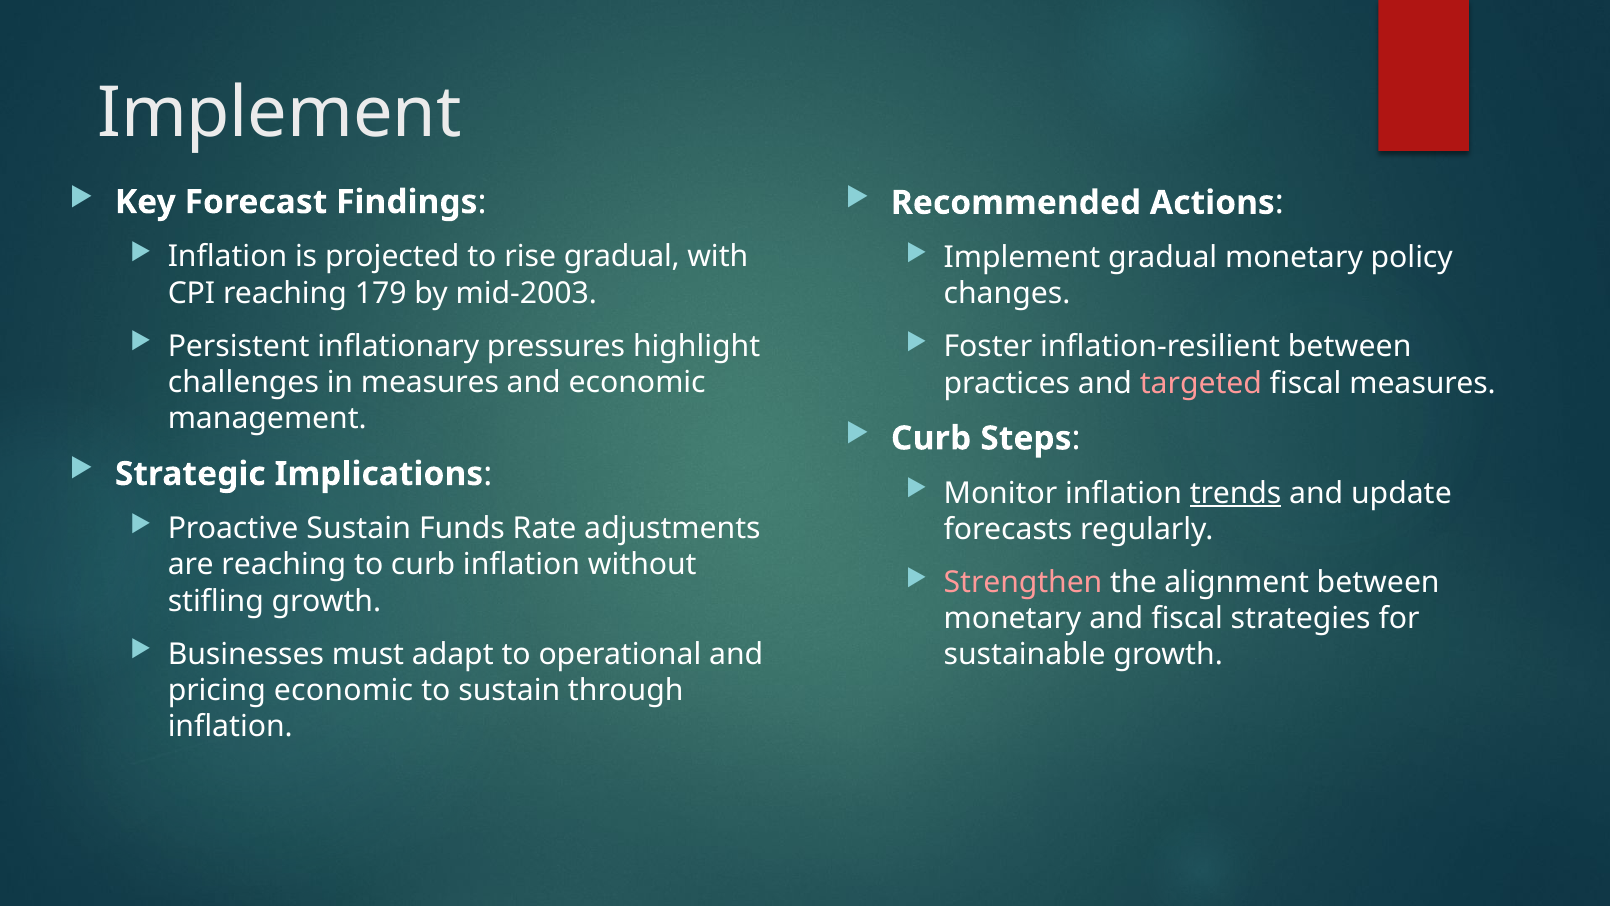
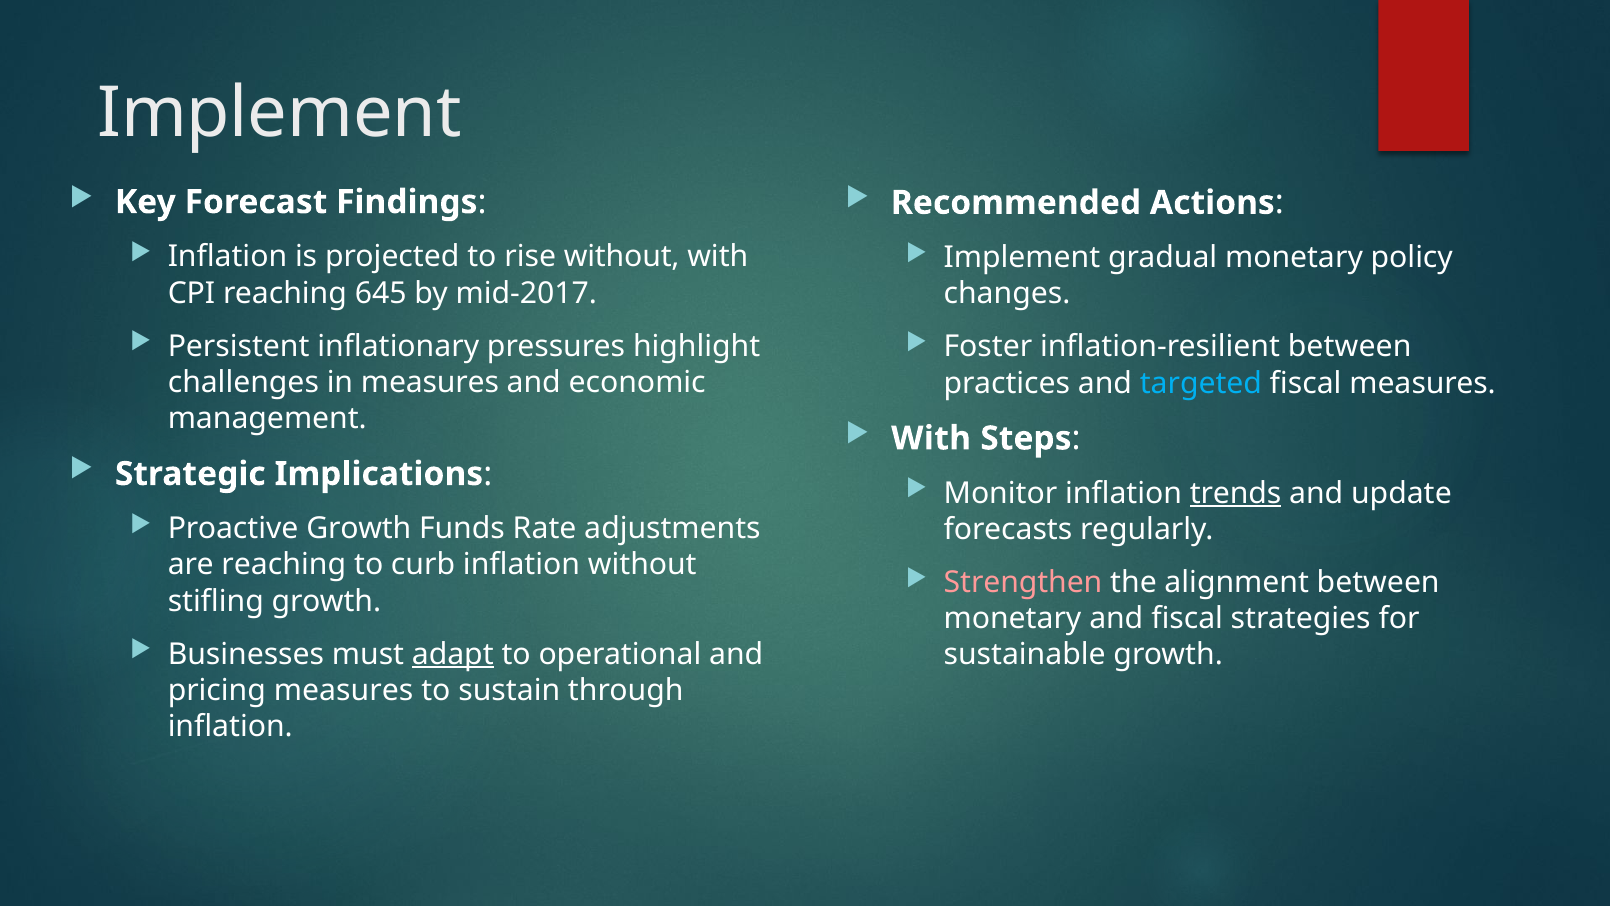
rise gradual: gradual -> without
179: 179 -> 645
mid-2003: mid-2003 -> mid-2017
targeted colour: pink -> light blue
Curb at (931, 438): Curb -> With
Proactive Sustain: Sustain -> Growth
adapt underline: none -> present
pricing economic: economic -> measures
